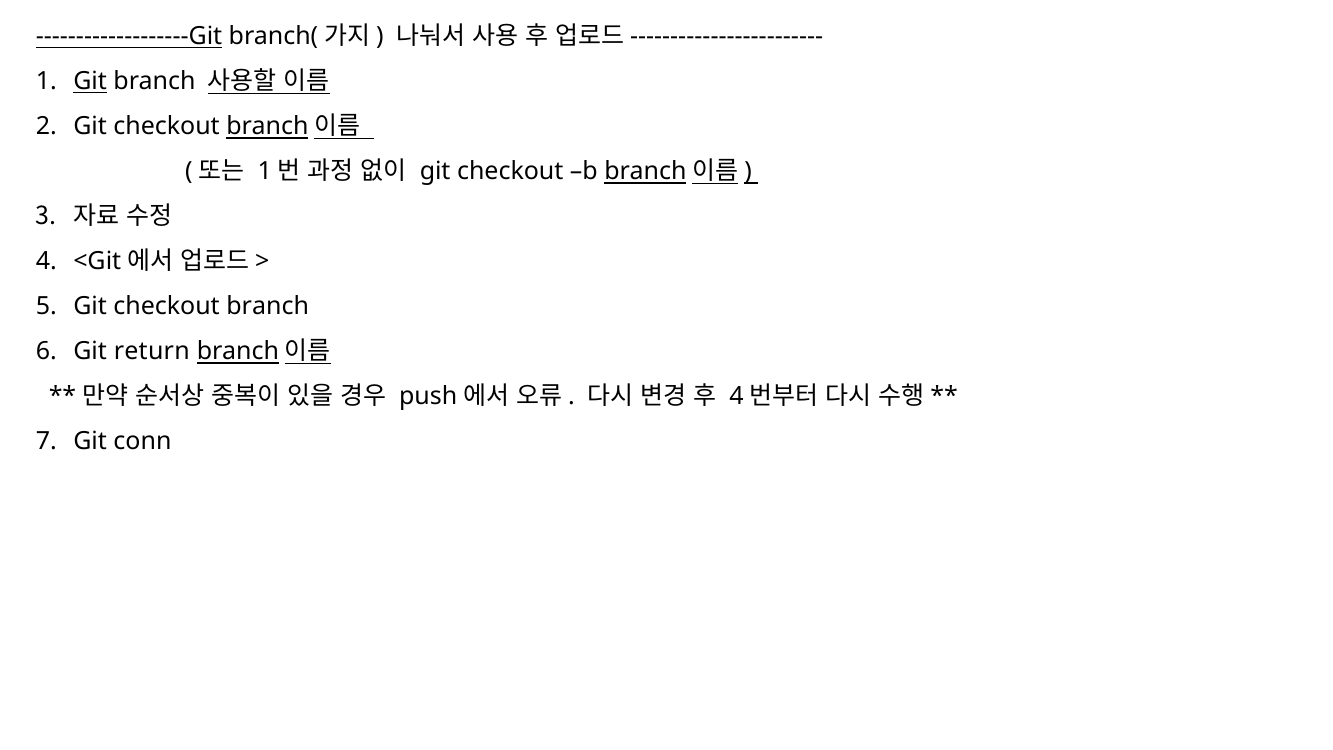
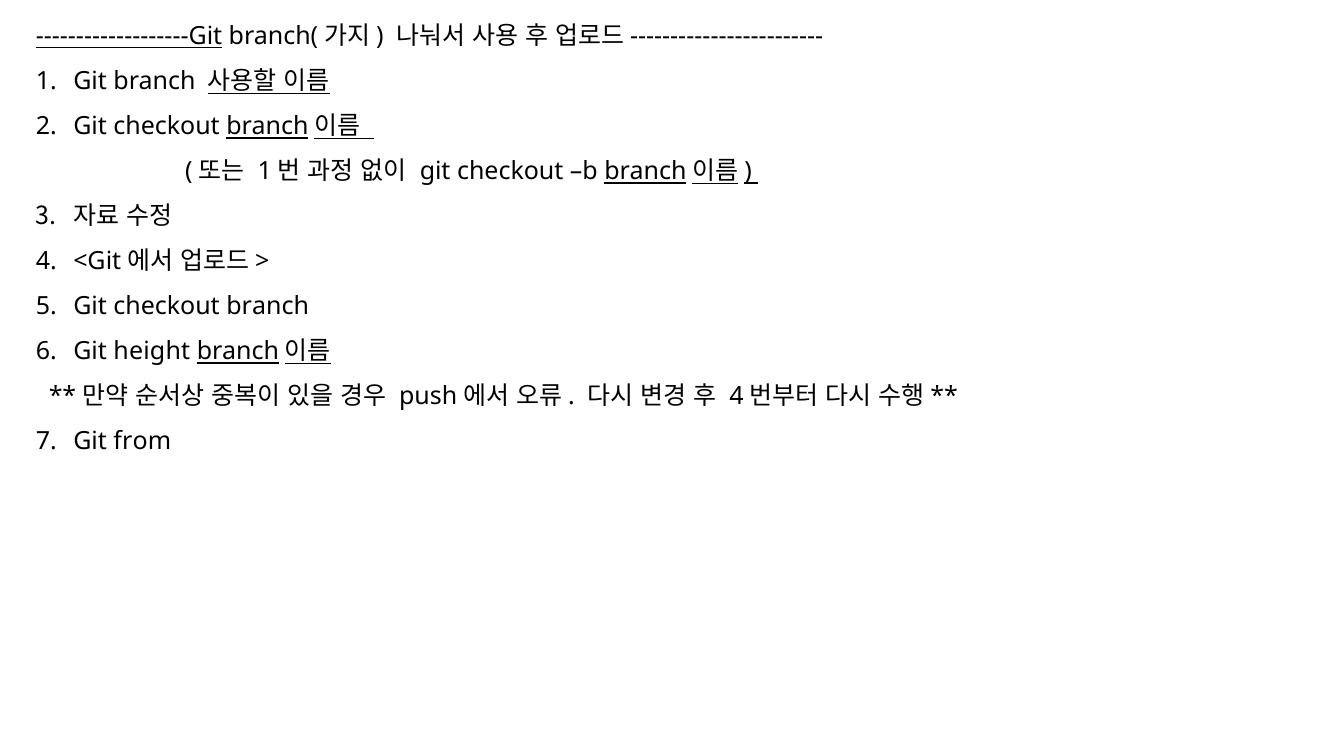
Git at (90, 82) underline: present -> none
return: return -> height
conn: conn -> from
